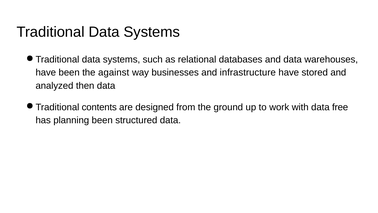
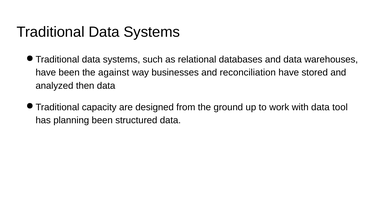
infrastructure: infrastructure -> reconciliation
contents: contents -> capacity
free: free -> tool
